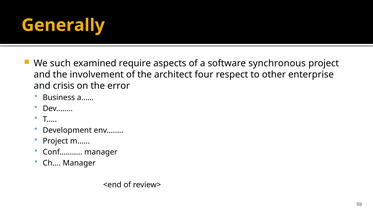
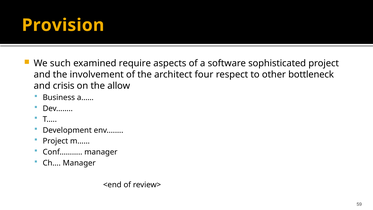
Generally: Generally -> Provision
synchronous: synchronous -> sophisticated
enterprise: enterprise -> bottleneck
error: error -> allow
